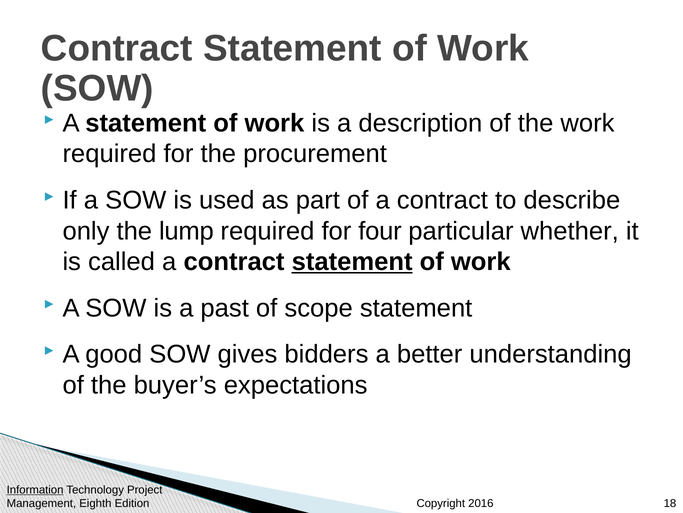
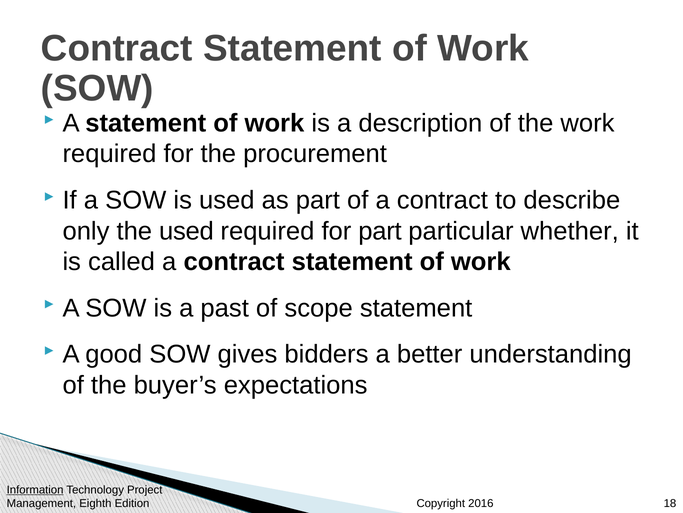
the lump: lump -> used
for four: four -> part
statement at (352, 261) underline: present -> none
